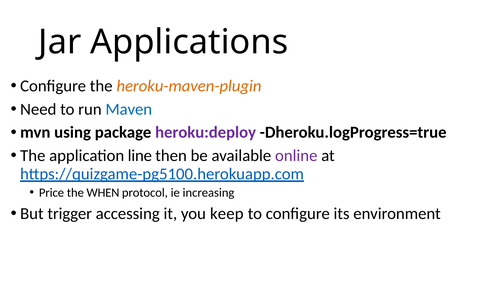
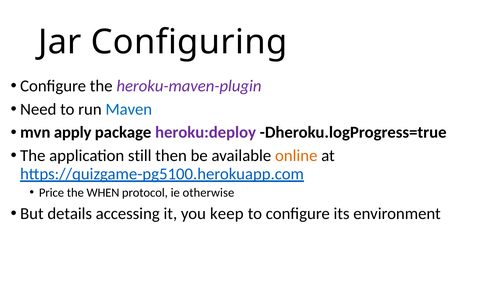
Applications: Applications -> Configuring
heroku-maven-plugin colour: orange -> purple
using: using -> apply
line: line -> still
online colour: purple -> orange
increasing: increasing -> otherwise
trigger: trigger -> details
